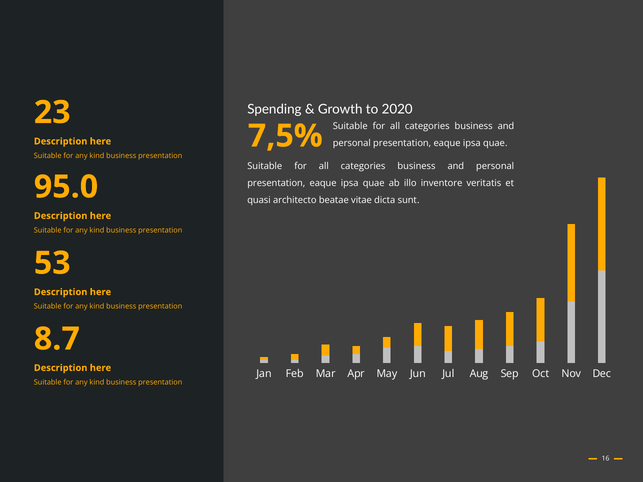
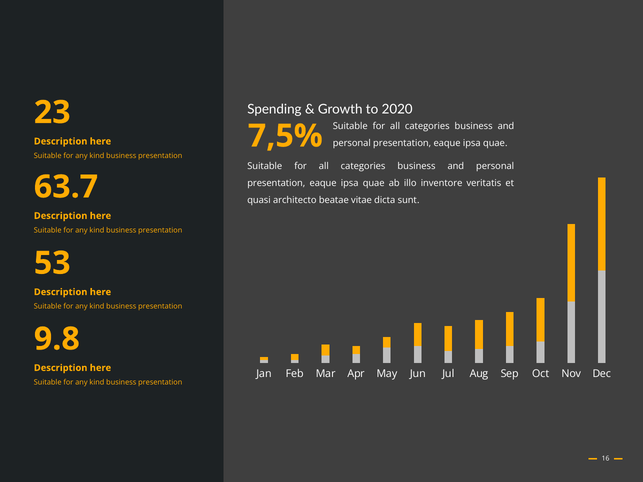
95.0: 95.0 -> 63.7
8.7: 8.7 -> 9.8
